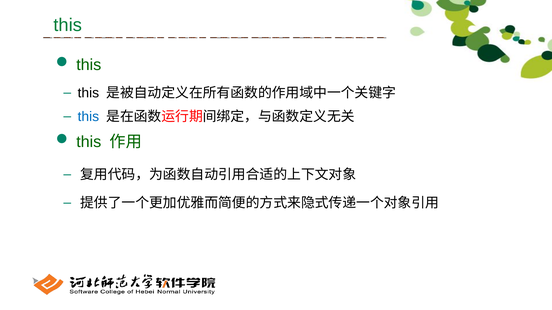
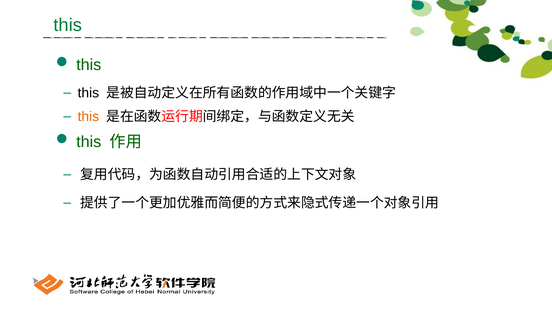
this at (88, 117) colour: blue -> orange
